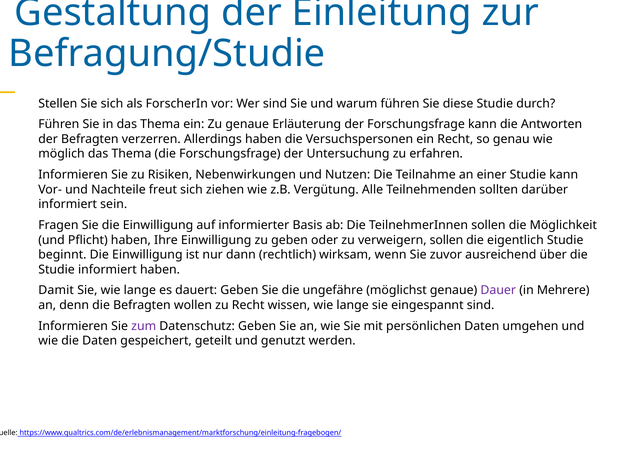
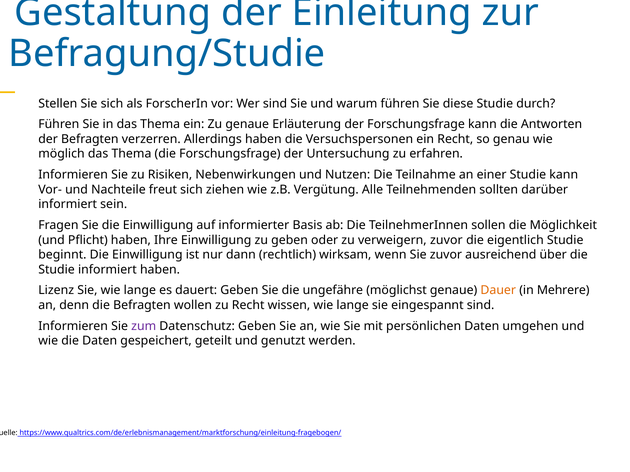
verweigern sollen: sollen -> zuvor
Damit: Damit -> Lizenz
Dauer colour: purple -> orange
